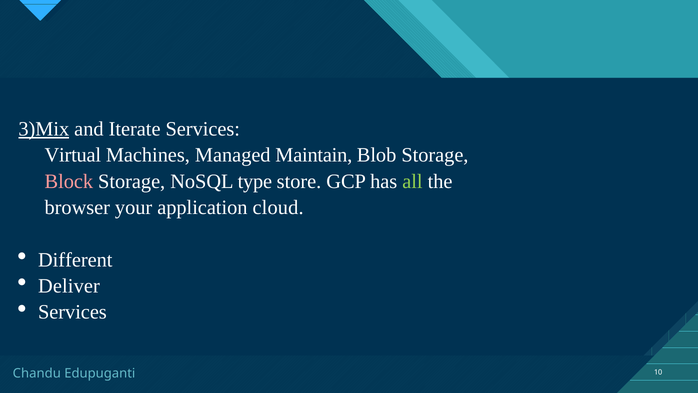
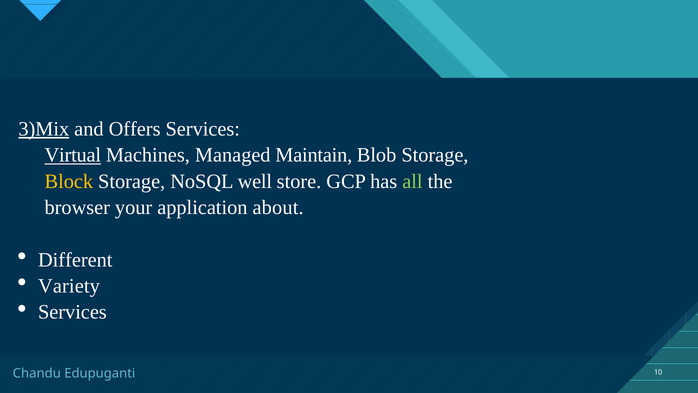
Iterate: Iterate -> Offers
Virtual underline: none -> present
Block colour: pink -> yellow
type: type -> well
cloud: cloud -> about
Deliver: Deliver -> Variety
